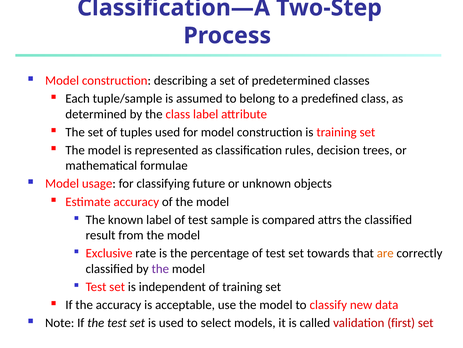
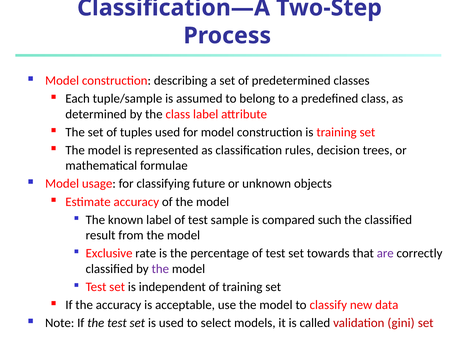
attrs: attrs -> such
are colour: orange -> purple
first: first -> gini
